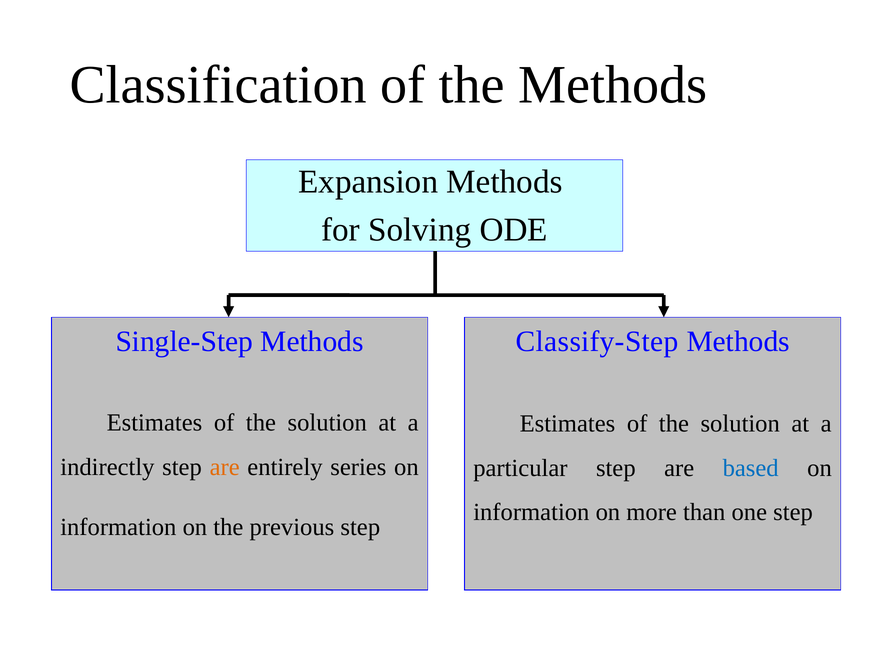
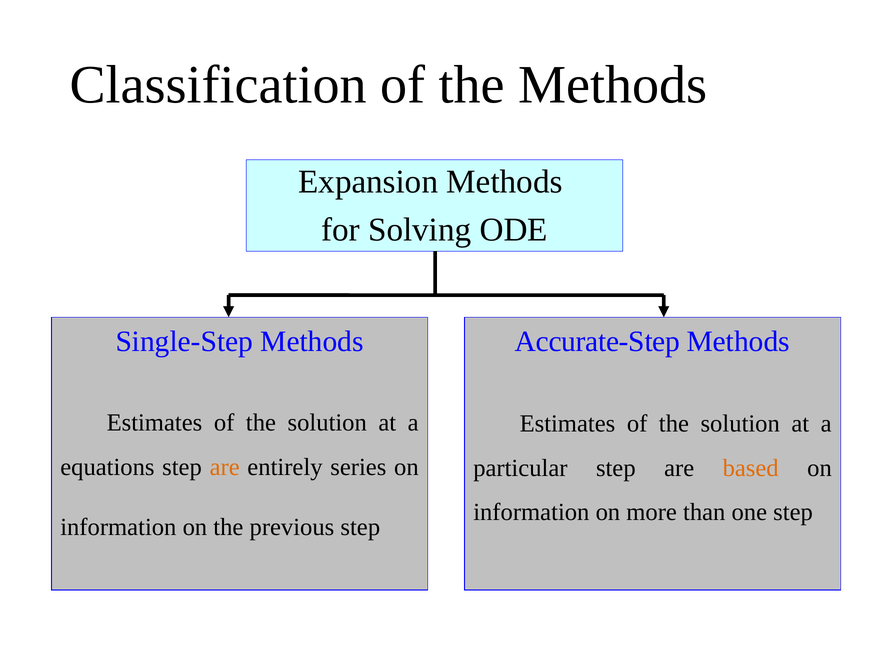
Classify-Step: Classify-Step -> Accurate-Step
indirectly: indirectly -> equations
based colour: blue -> orange
